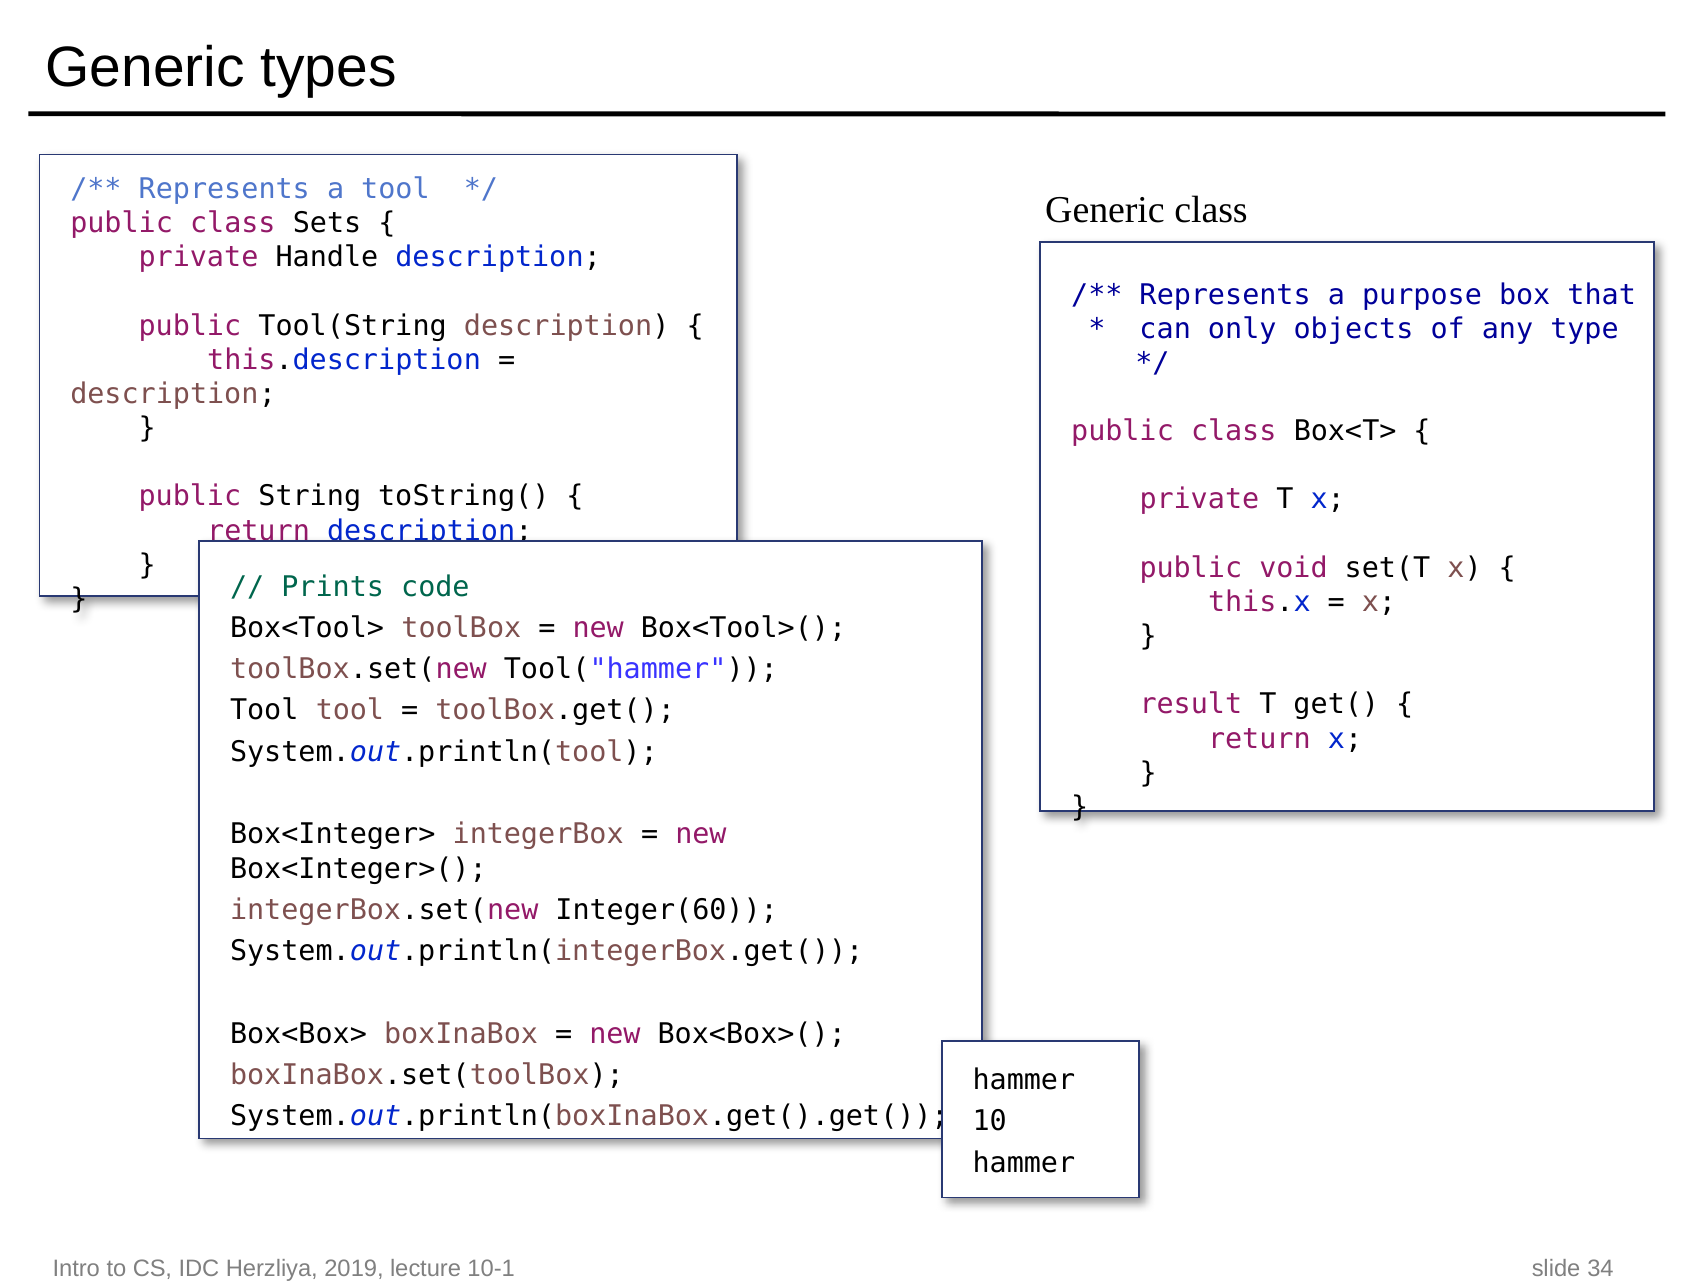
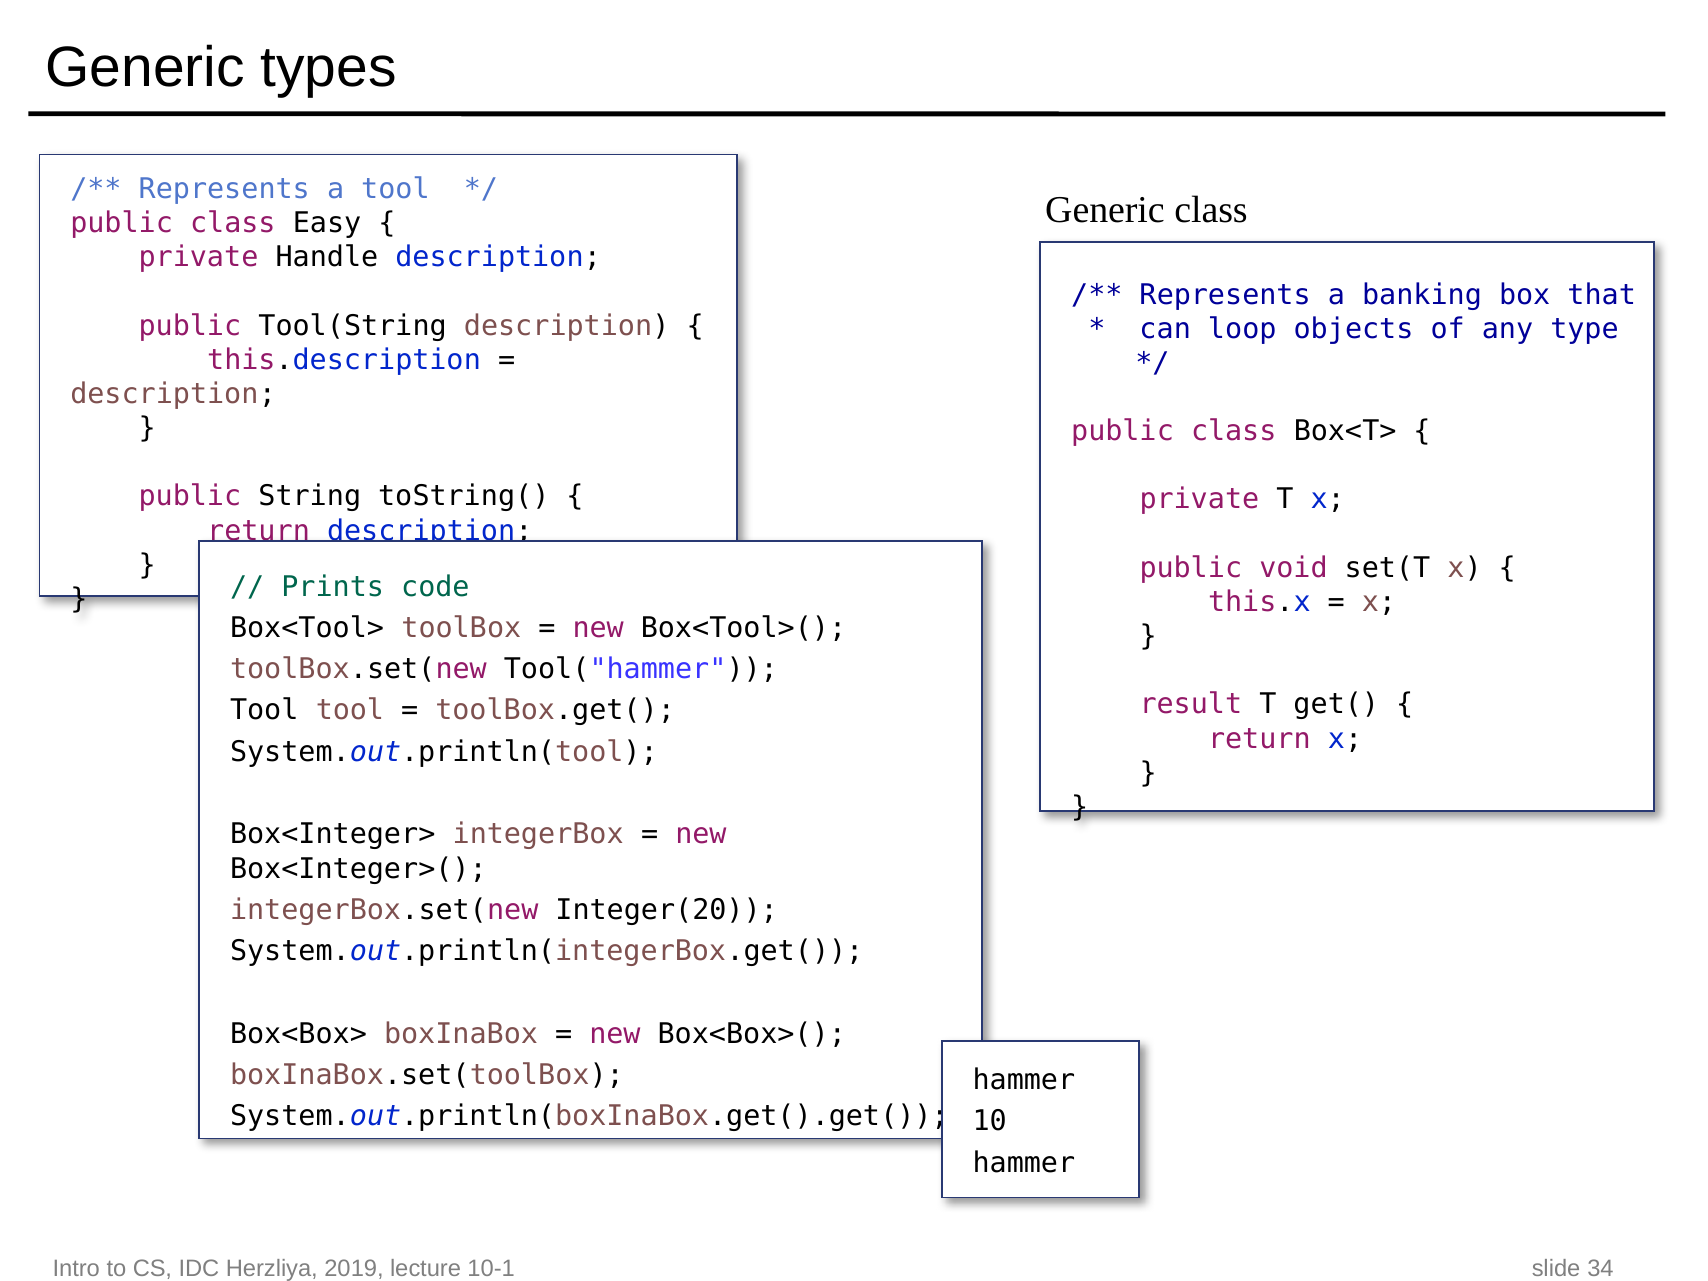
Sets: Sets -> Easy
purpose: purpose -> banking
only: only -> loop
Integer(60: Integer(60 -> Integer(20
